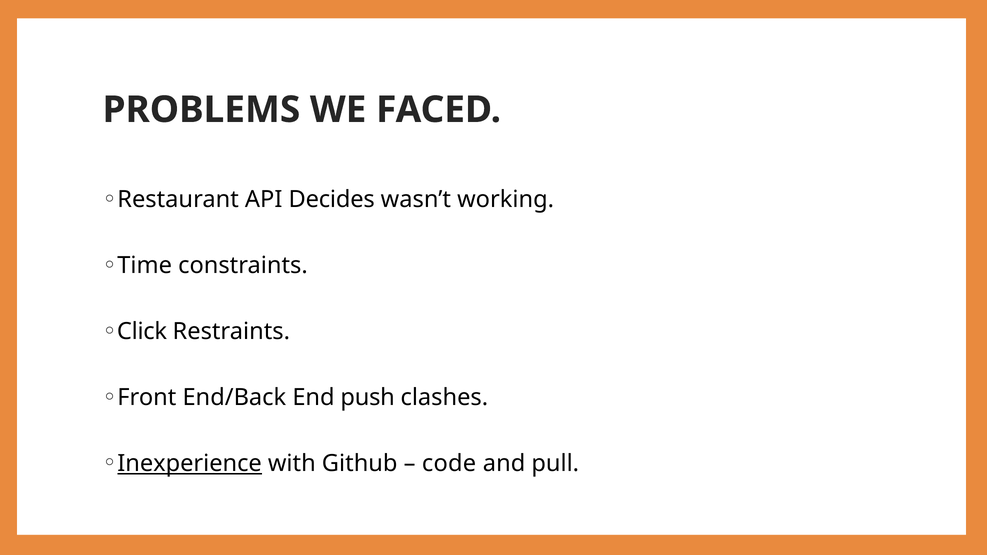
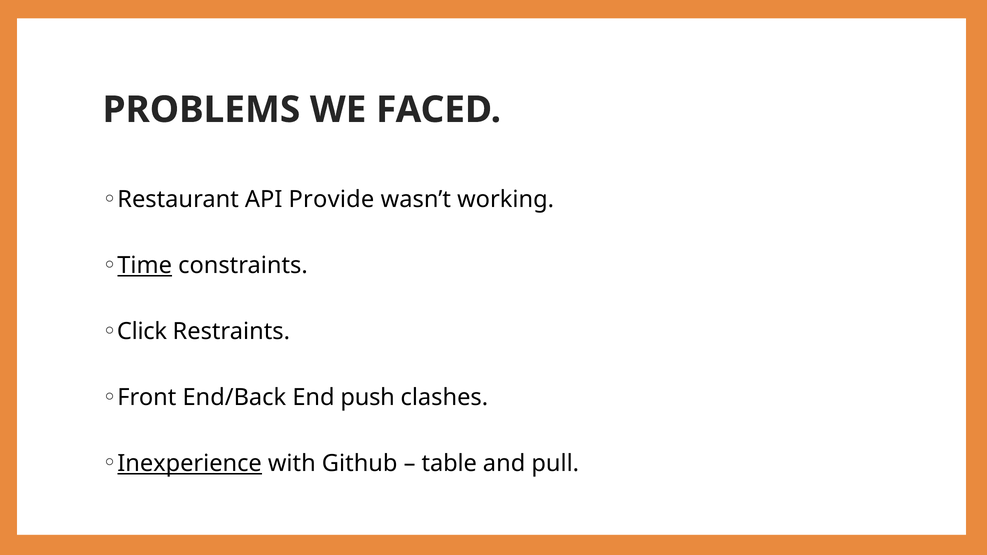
Decides: Decides -> Provide
Time underline: none -> present
code: code -> table
